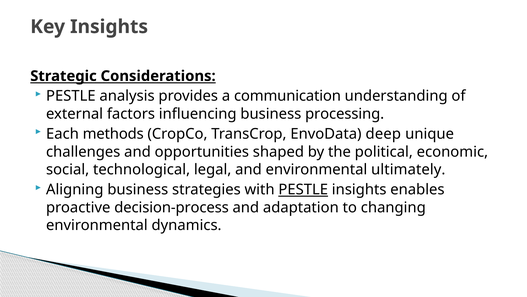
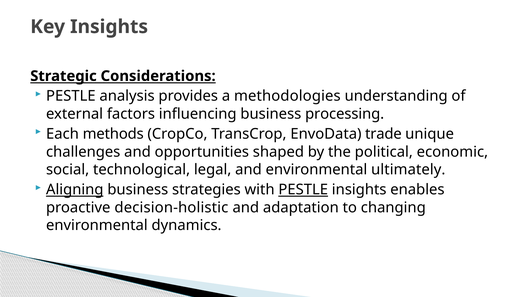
communication: communication -> methodologies
deep: deep -> trade
Aligning underline: none -> present
decision-process: decision-process -> decision-holistic
